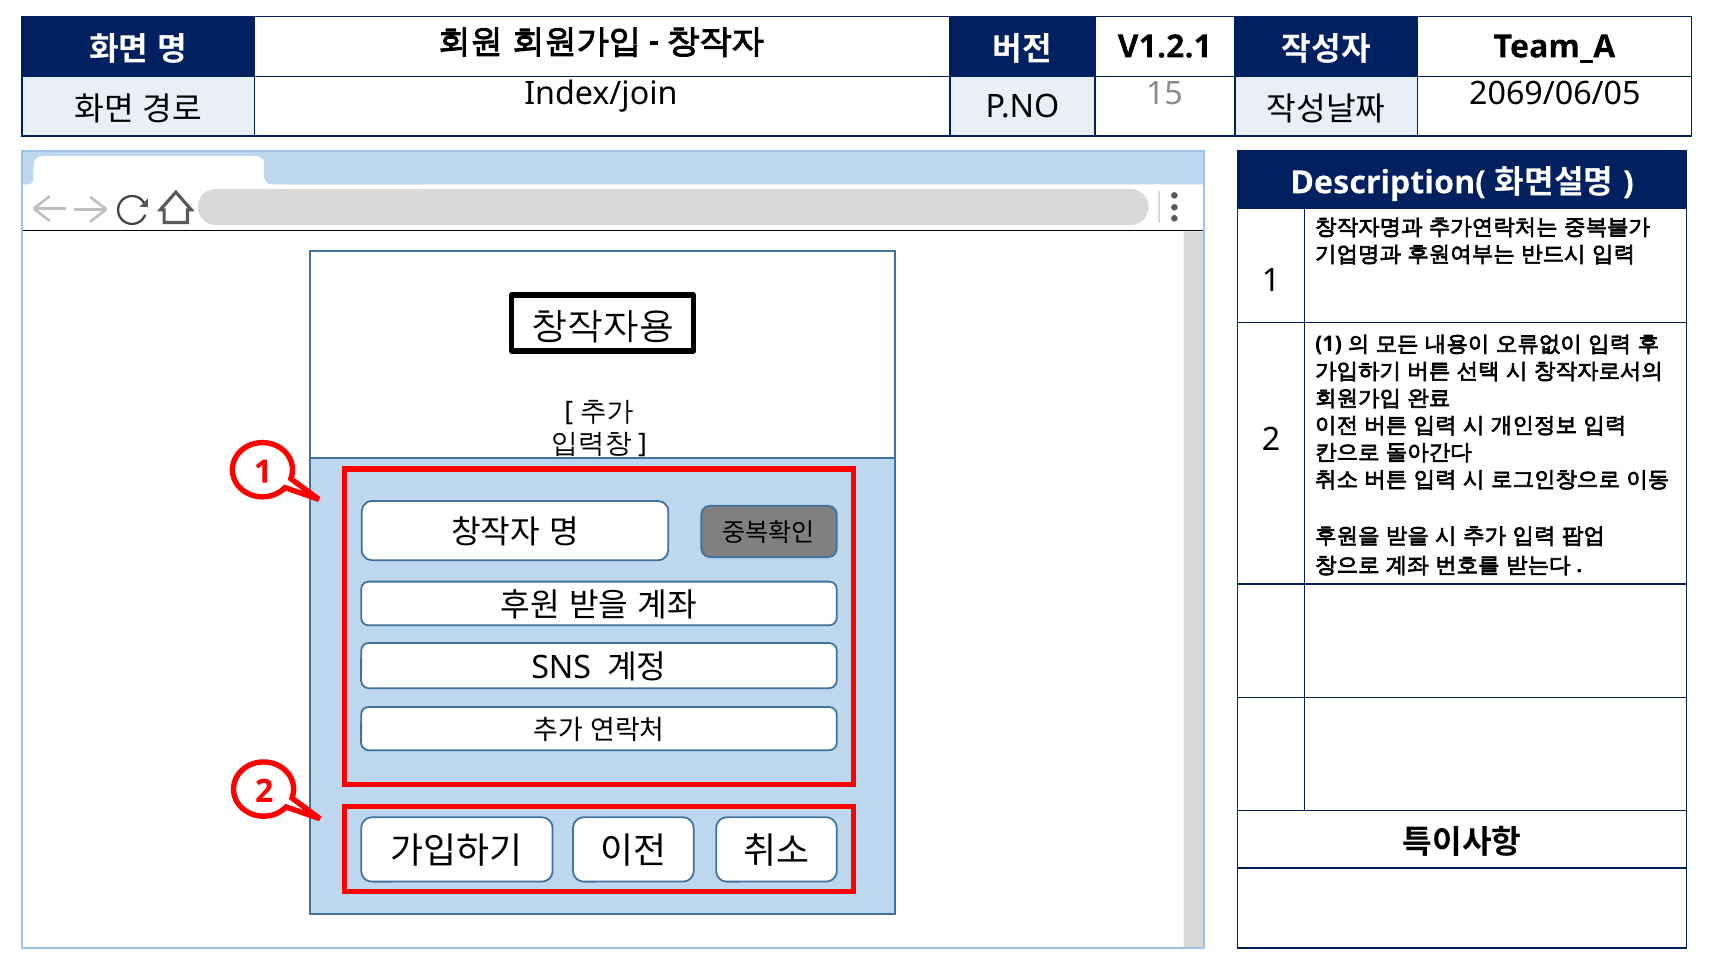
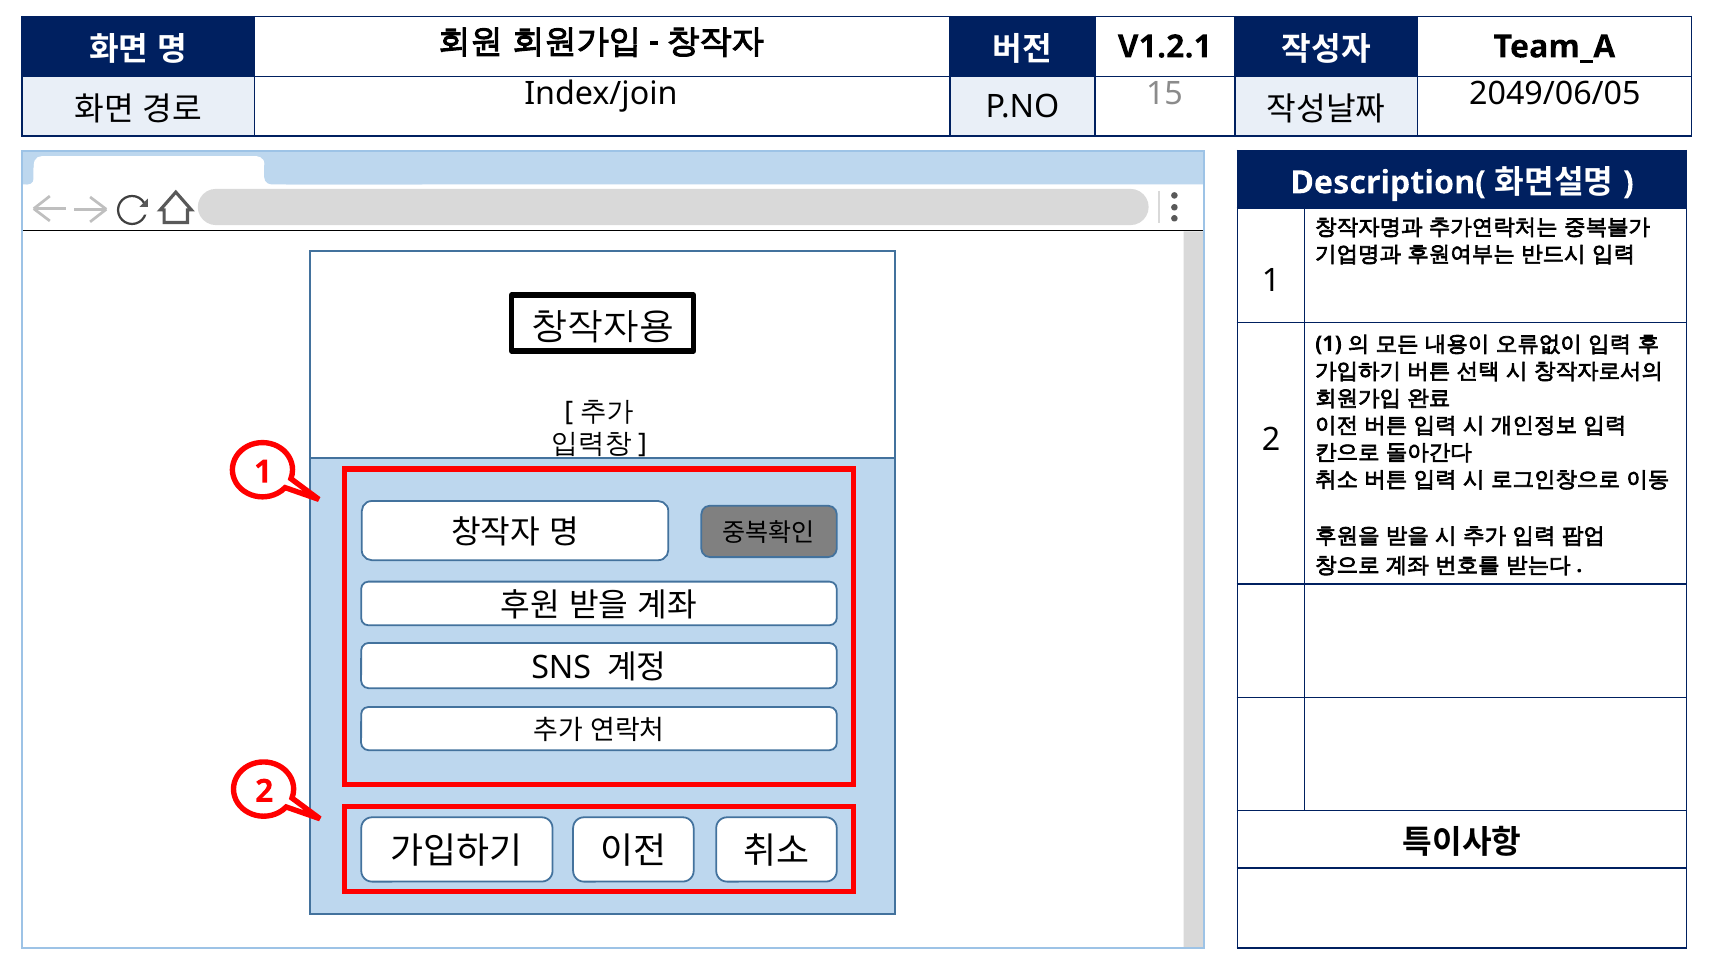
2069/06/05: 2069/06/05 -> 2049/06/05
